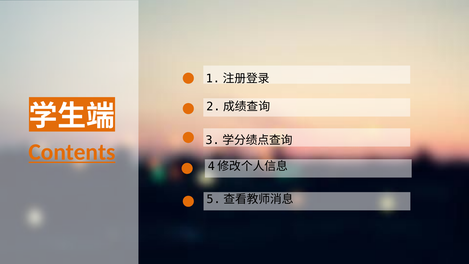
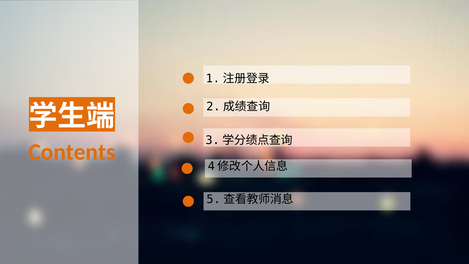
Contents underline: present -> none
